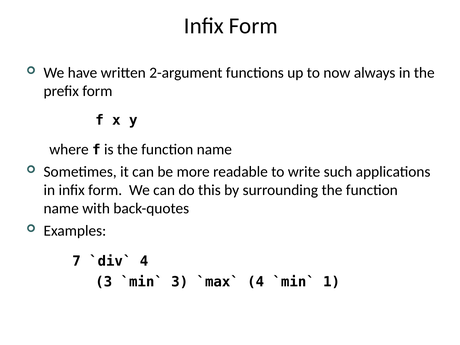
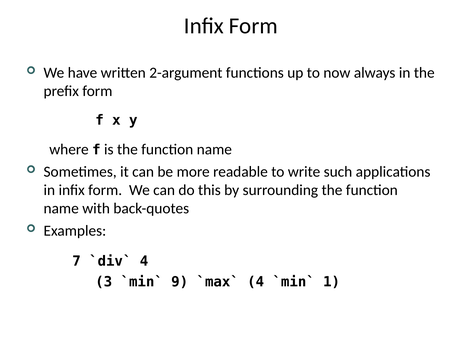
3 at (180, 282): 3 -> 9
